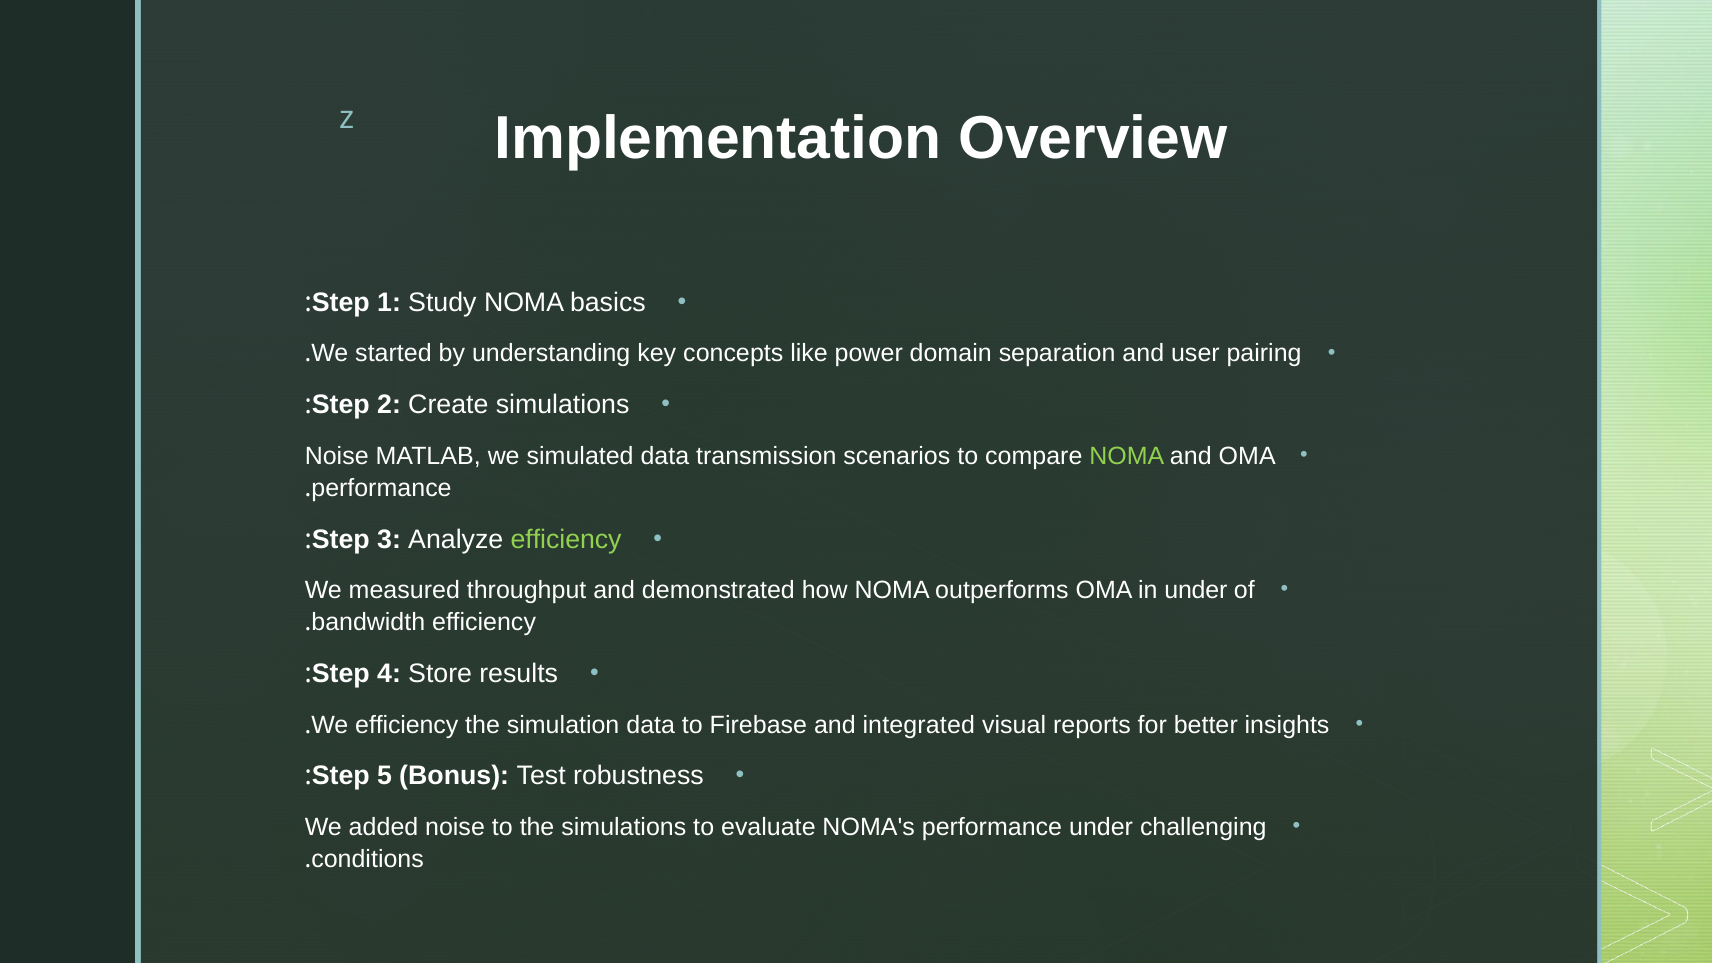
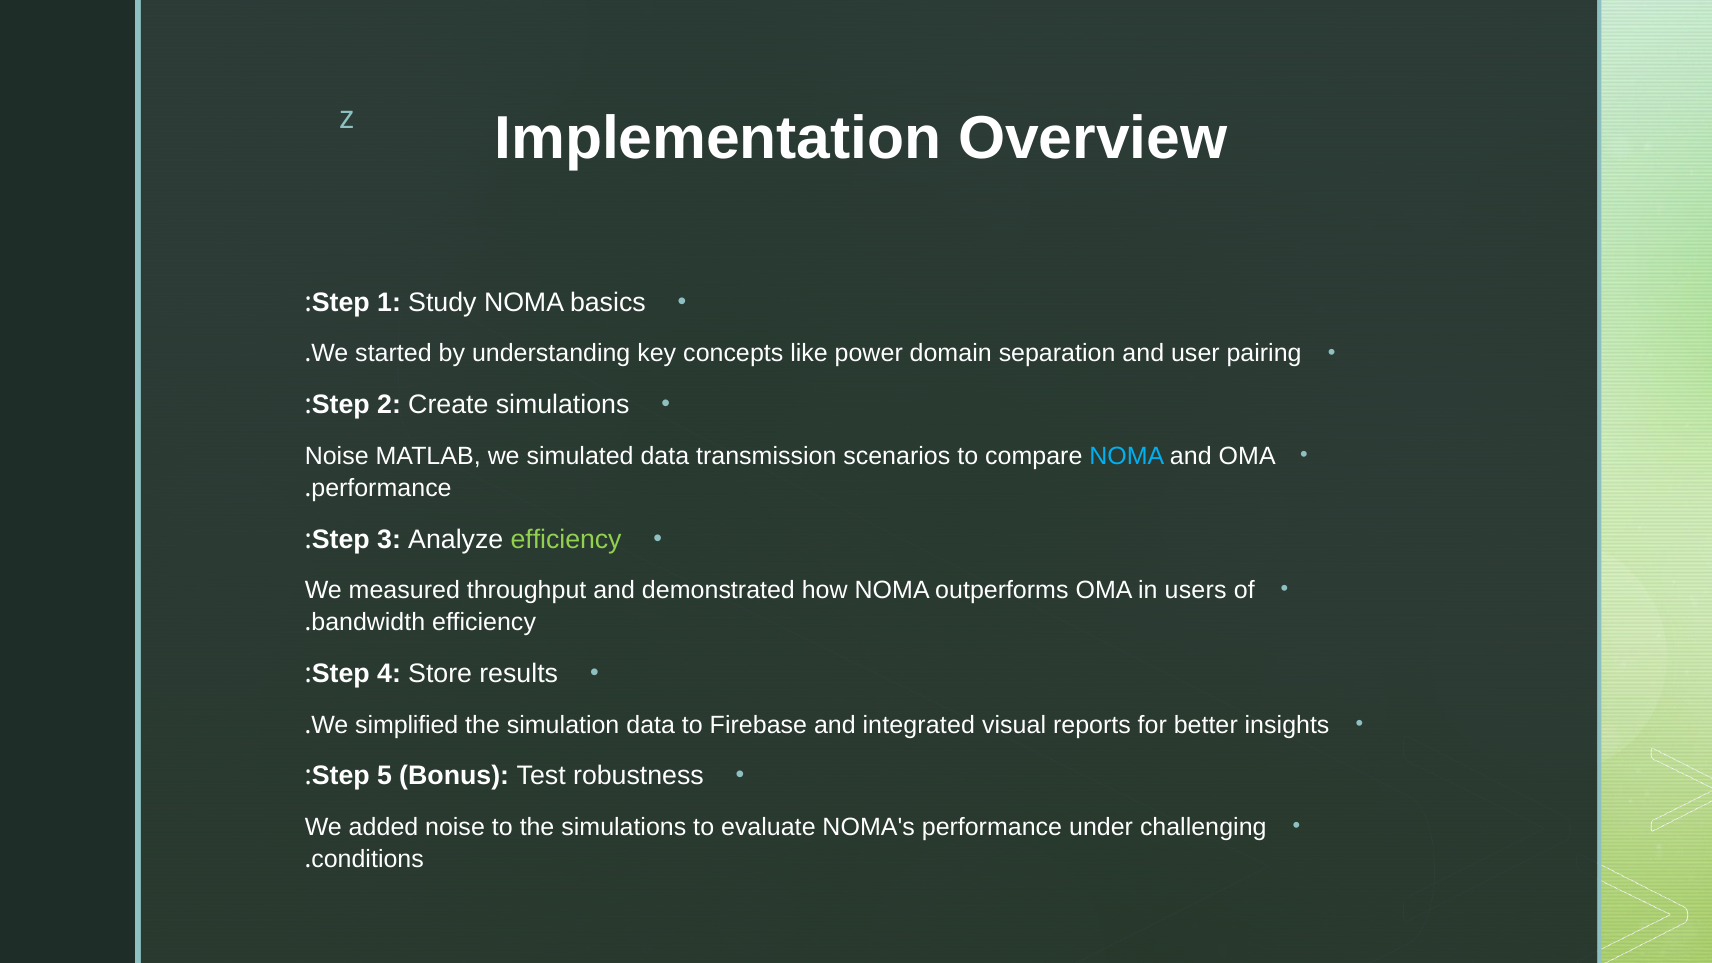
NOMA at (1127, 456) colour: light green -> light blue
in under: under -> users
We efficiency: efficiency -> simplified
